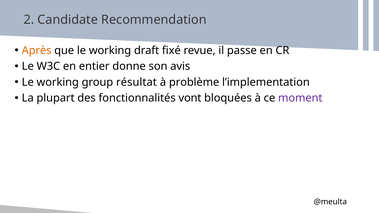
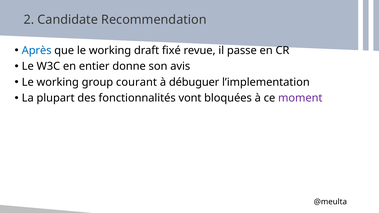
Après colour: orange -> blue
résultat: résultat -> courant
problème: problème -> débuguer
